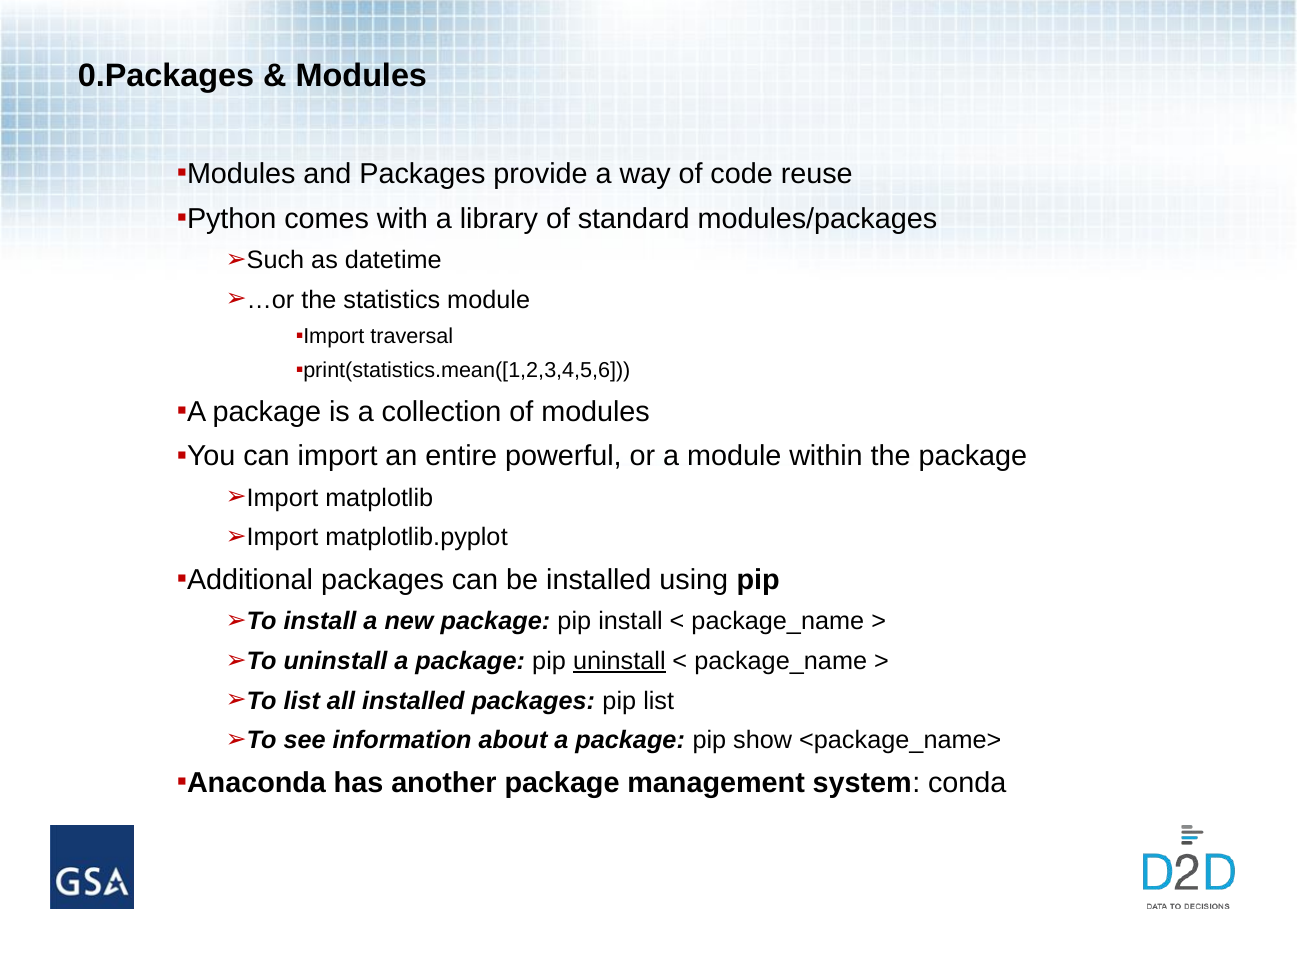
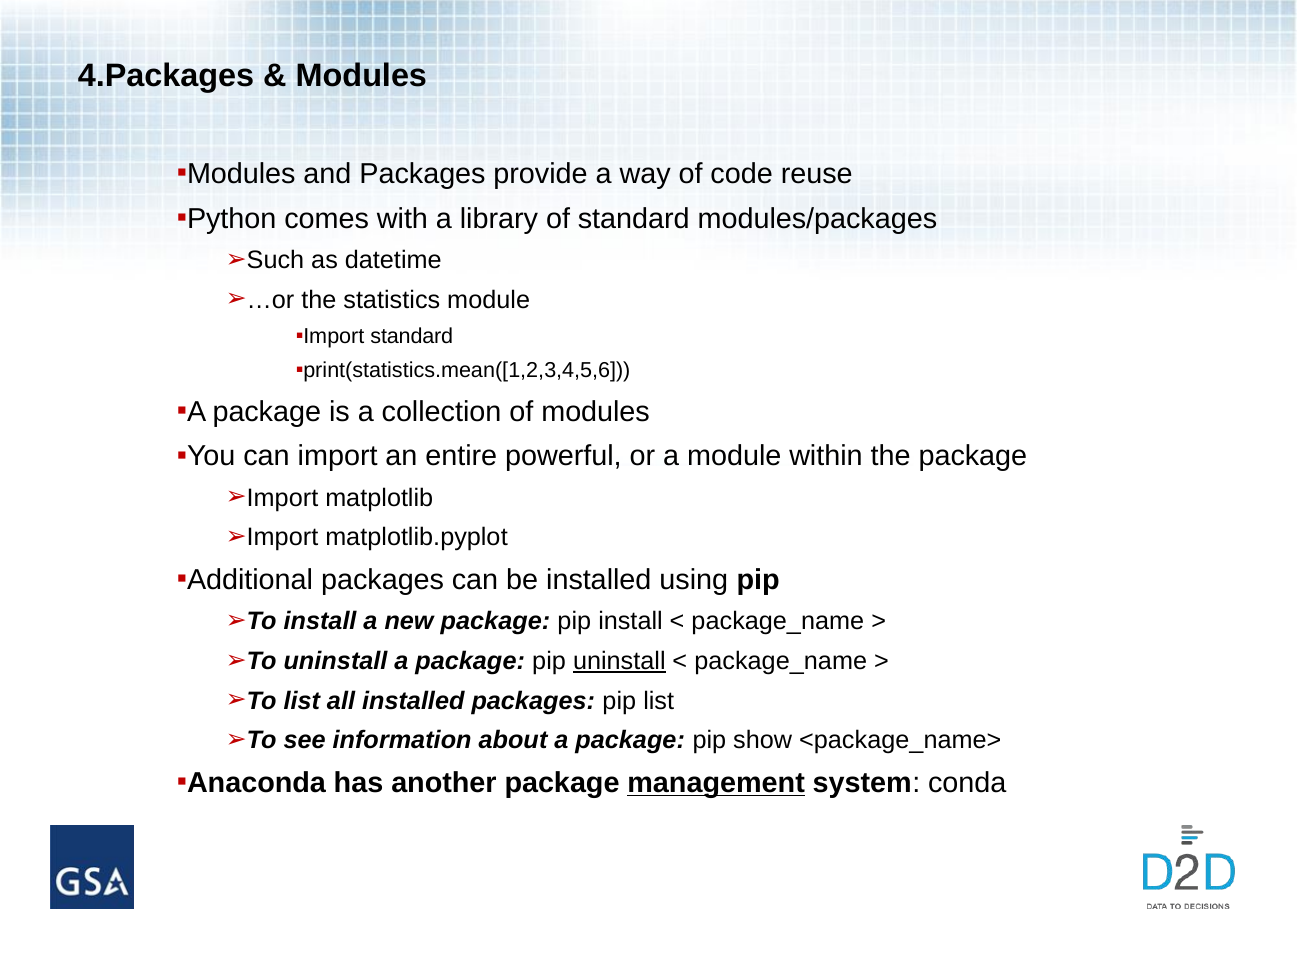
0.Packages: 0.Packages -> 4.Packages
traversal at (412, 336): traversal -> standard
management underline: none -> present
